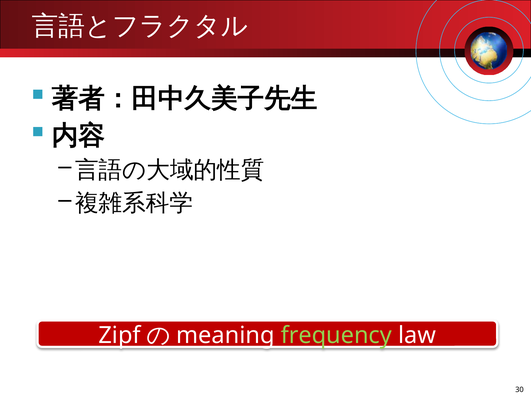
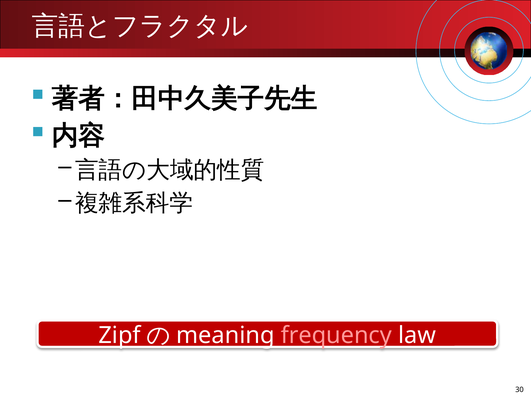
frequency colour: light green -> pink
